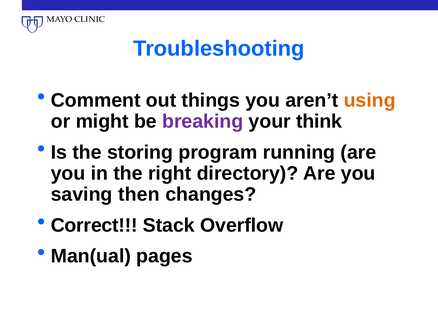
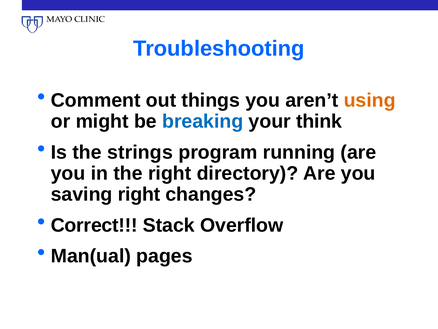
breaking colour: purple -> blue
storing: storing -> strings
saving then: then -> right
